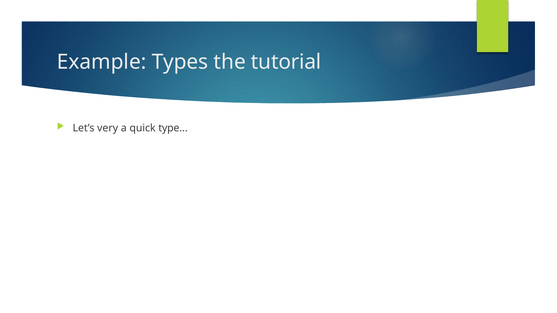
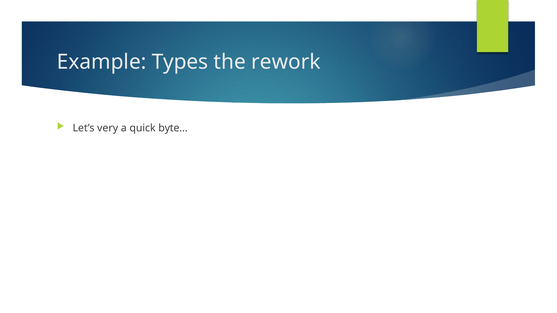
tutorial: tutorial -> rework
type…: type… -> byte…
